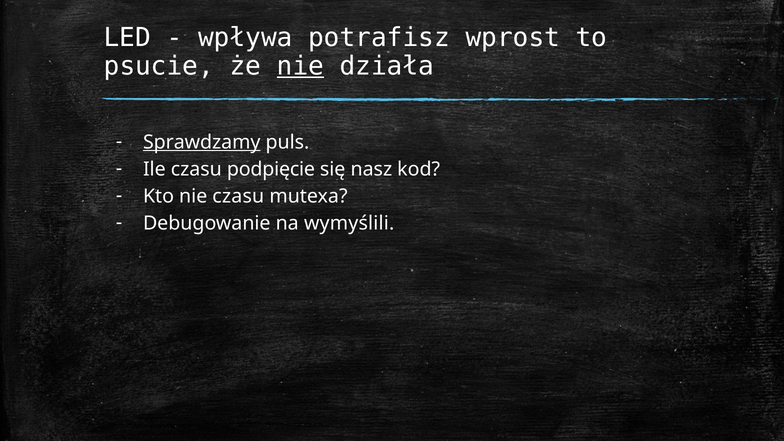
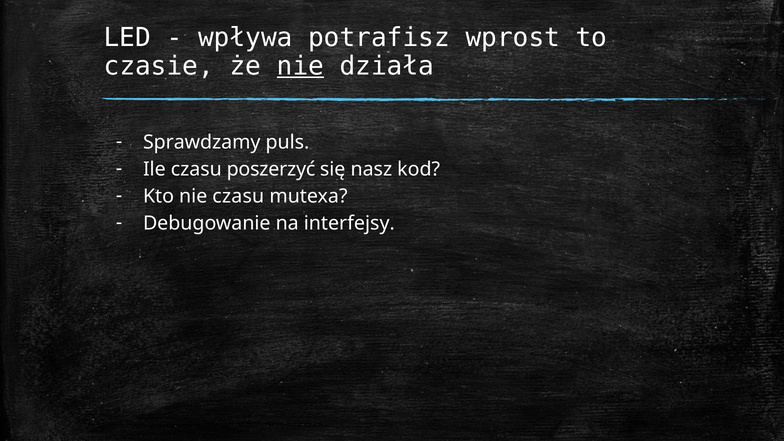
psucie: psucie -> czasie
Sprawdzamy underline: present -> none
podpięcie: podpięcie -> poszerzyć
wymyślili: wymyślili -> interfejsy
